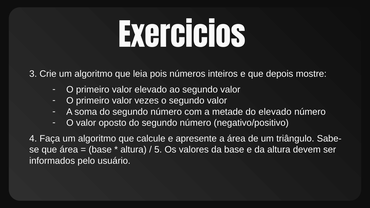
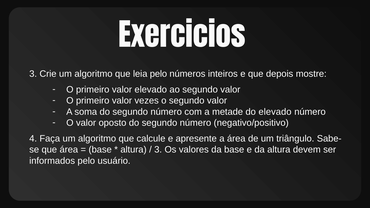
leia pois: pois -> pelo
5 at (158, 150): 5 -> 3
